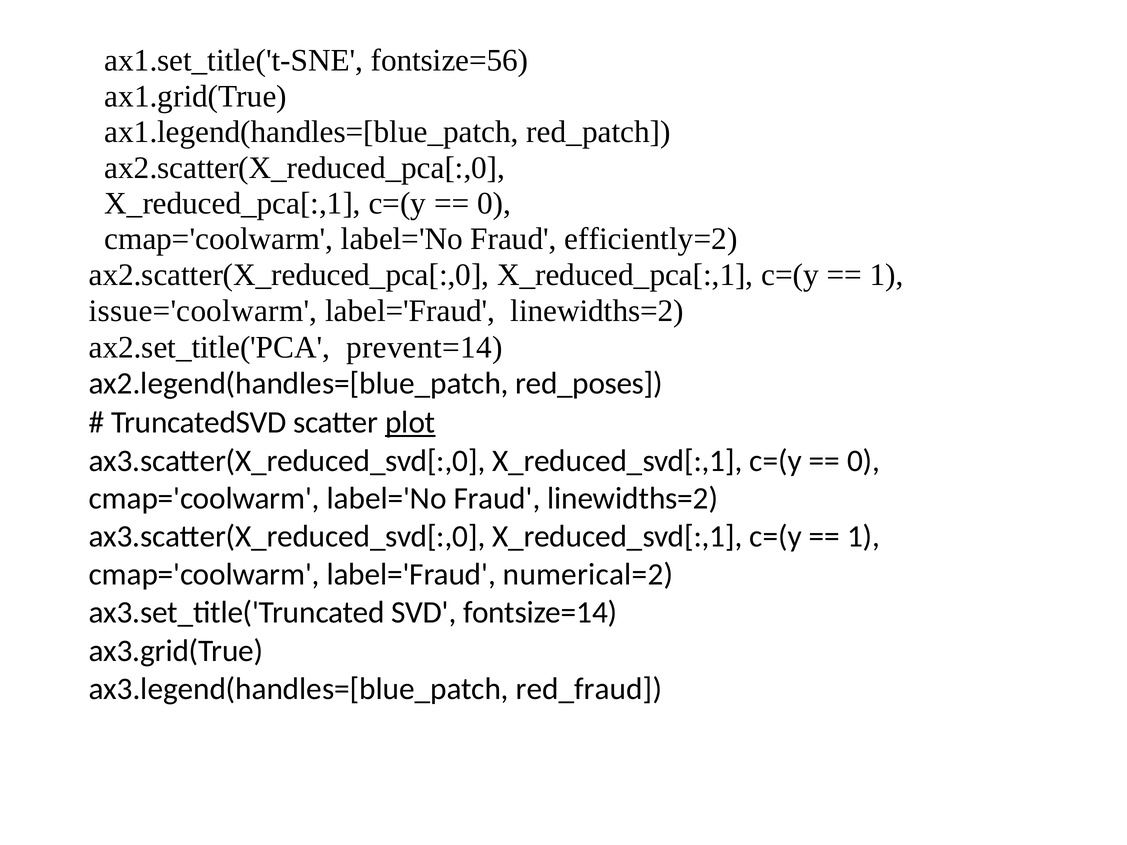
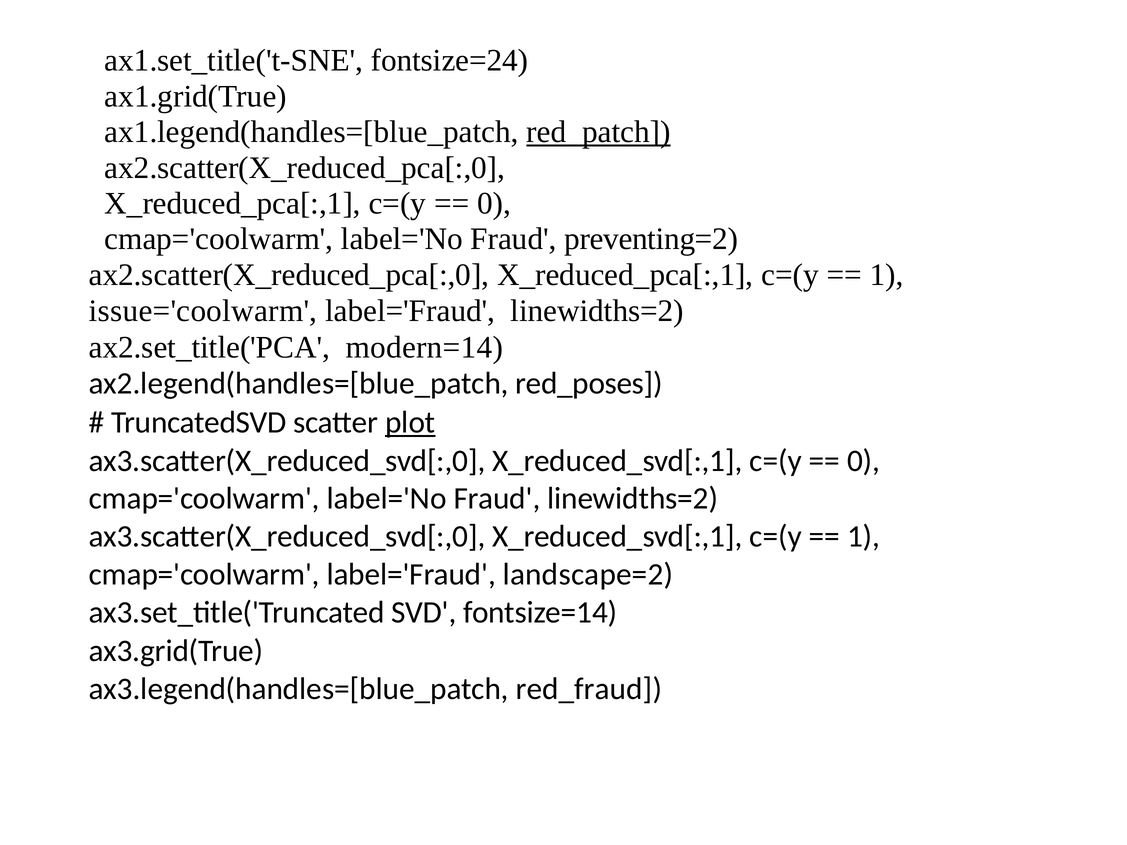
fontsize=56: fontsize=56 -> fontsize=24
red_patch underline: none -> present
efficiently=2: efficiently=2 -> preventing=2
prevent=14: prevent=14 -> modern=14
numerical=2: numerical=2 -> landscape=2
